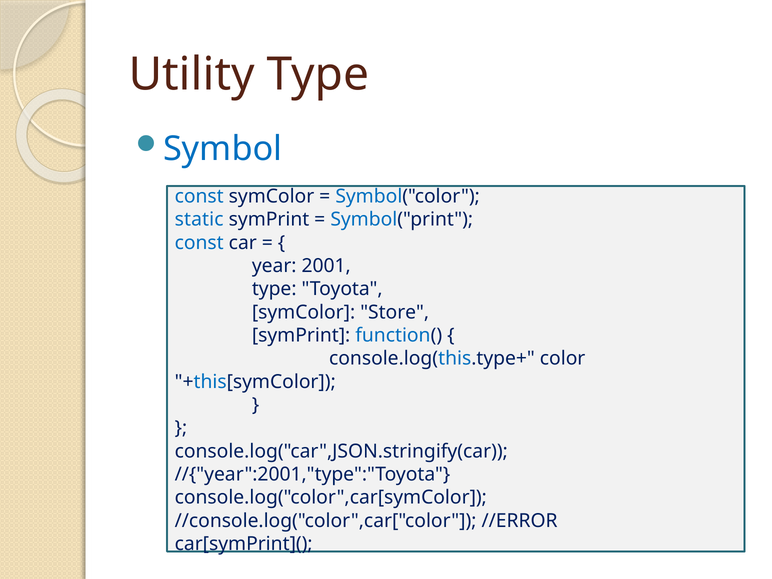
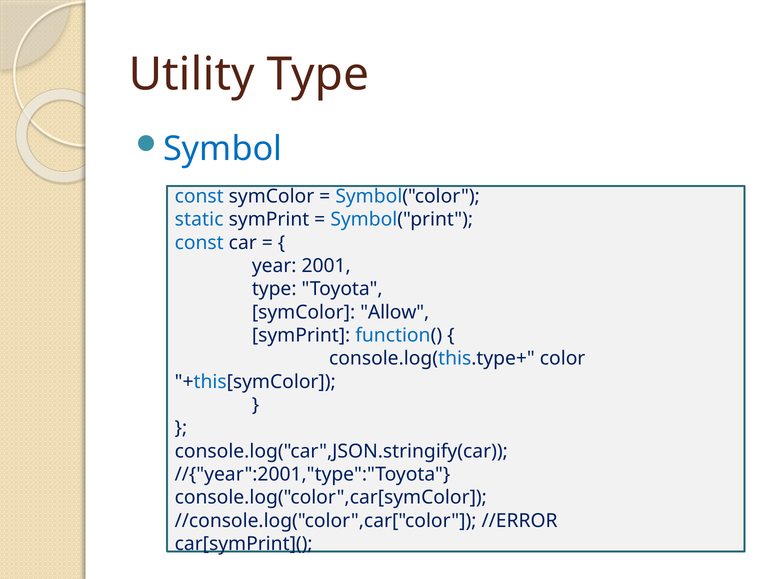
Store: Store -> Allow
